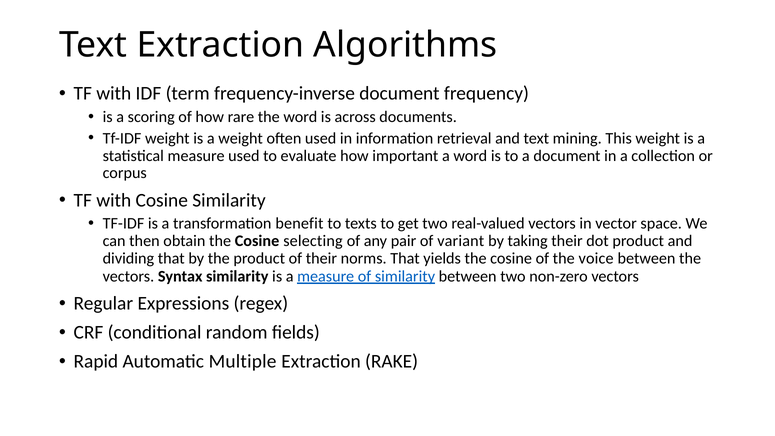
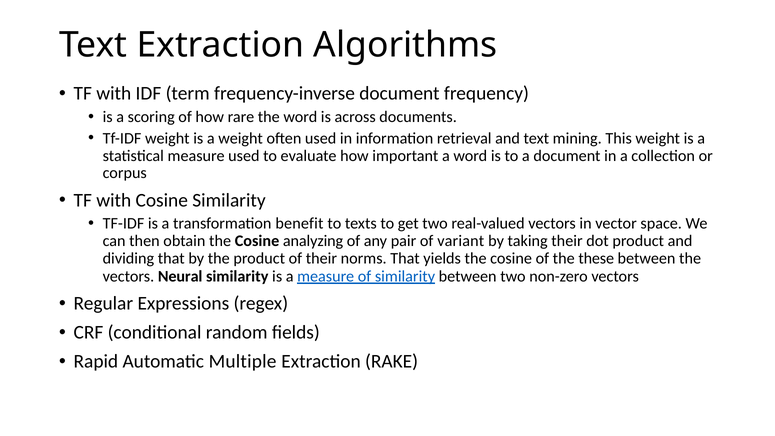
selecting: selecting -> analyzing
voice: voice -> these
Syntax: Syntax -> Neural
